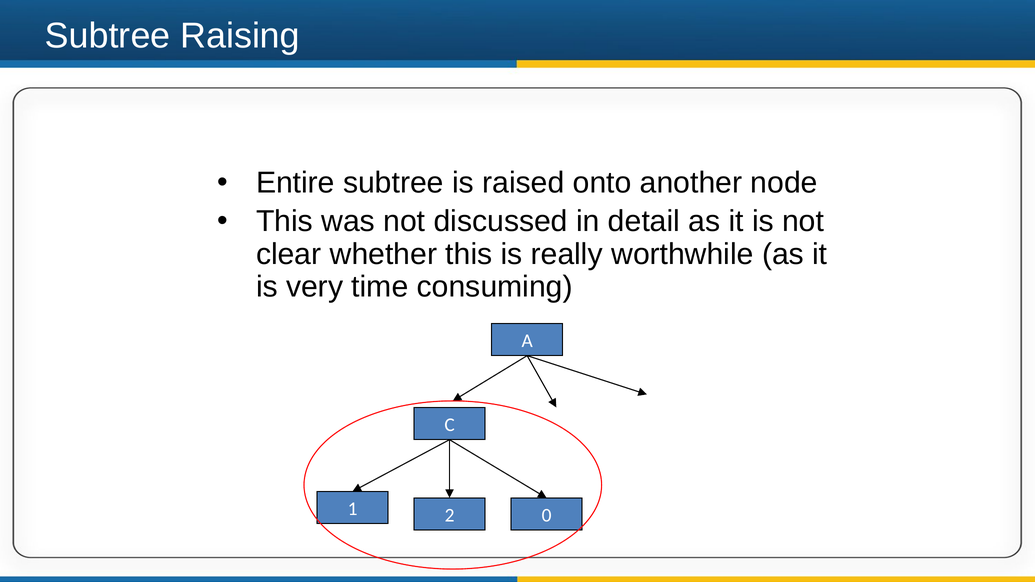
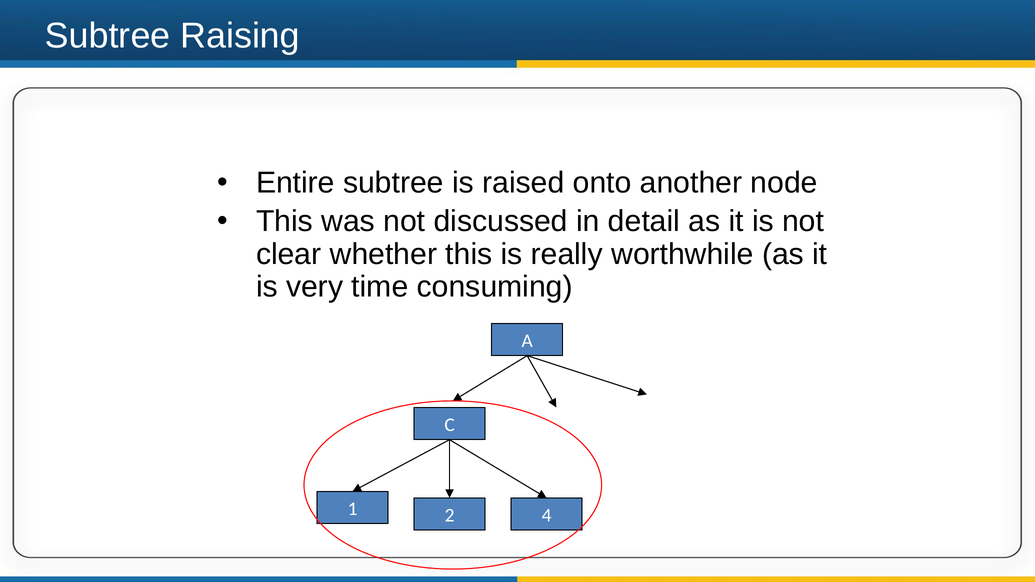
0: 0 -> 4
